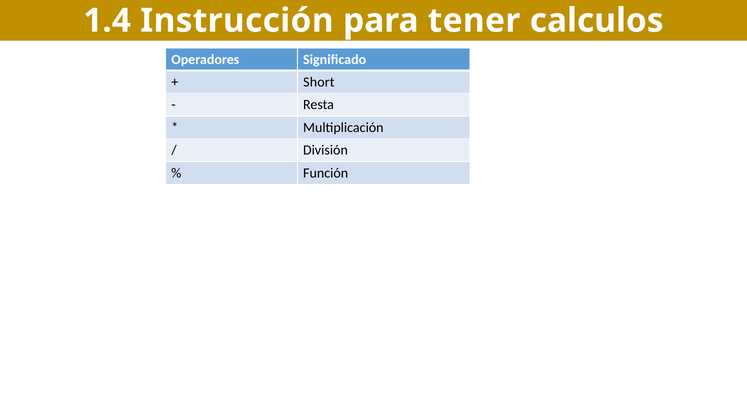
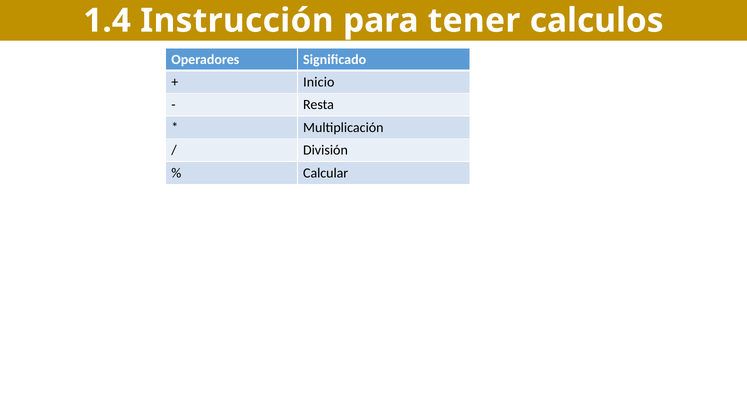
Short: Short -> Inicio
Función: Función -> Calcular
